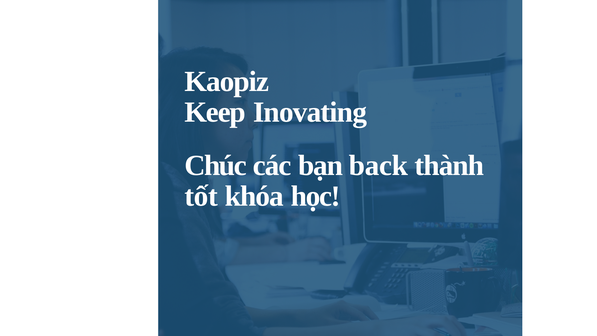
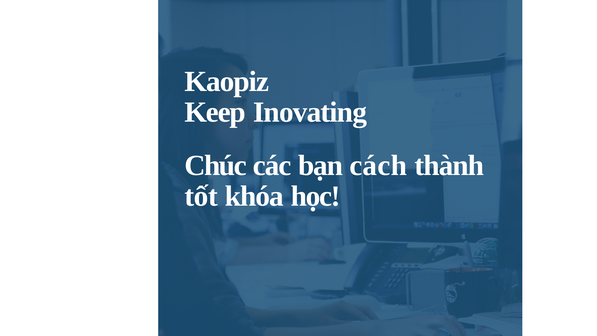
back: back -> cách
